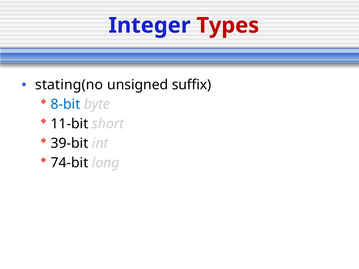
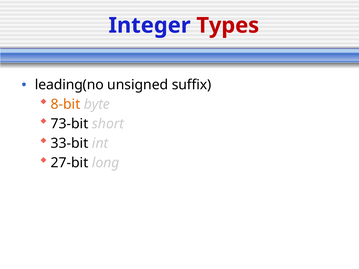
stating(no: stating(no -> leading(no
8-bit colour: blue -> orange
11-bit: 11-bit -> 73-bit
39-bit: 39-bit -> 33-bit
74-bit: 74-bit -> 27-bit
